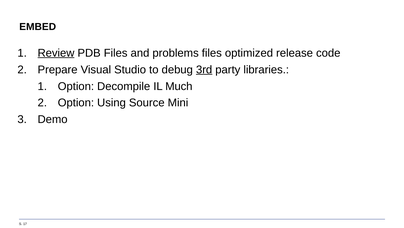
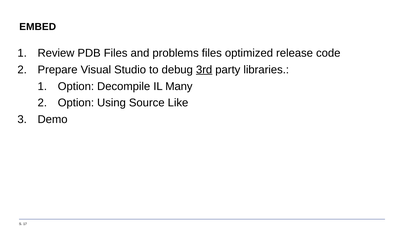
Review underline: present -> none
Much: Much -> Many
Mini: Mini -> Like
